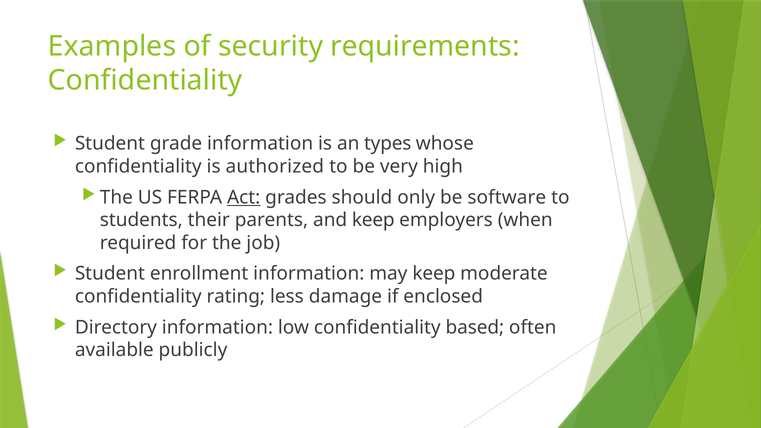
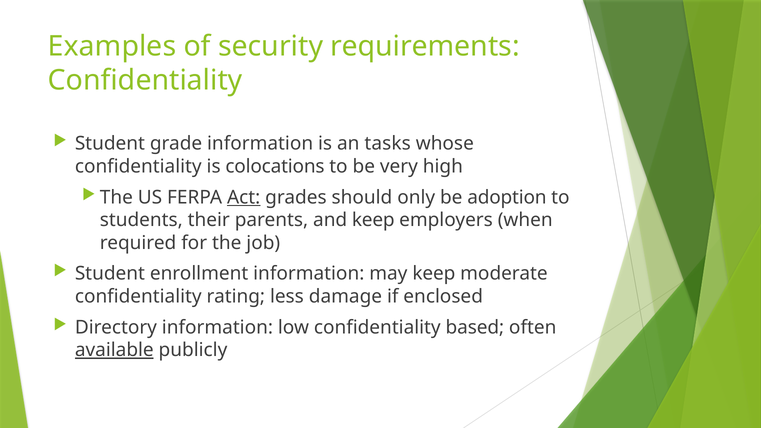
types: types -> tasks
authorized: authorized -> colocations
software: software -> adoption
available underline: none -> present
